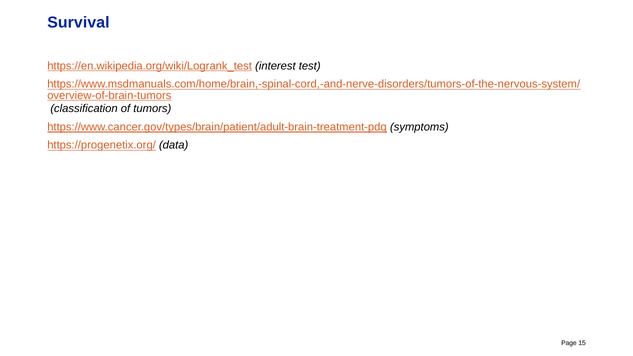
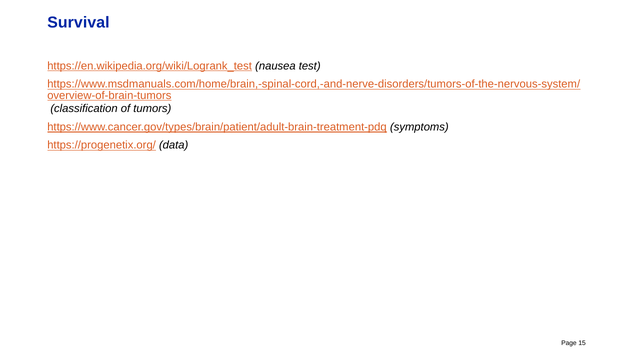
interest: interest -> nausea
